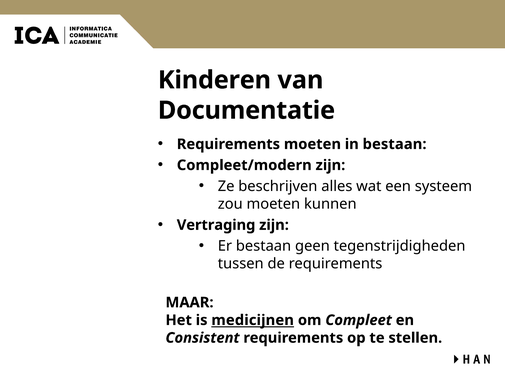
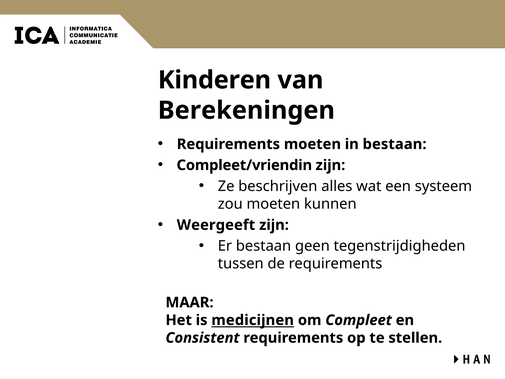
Documentatie: Documentatie -> Berekeningen
Compleet/modern: Compleet/modern -> Compleet/vriendin
Vertraging: Vertraging -> Weergeeft
